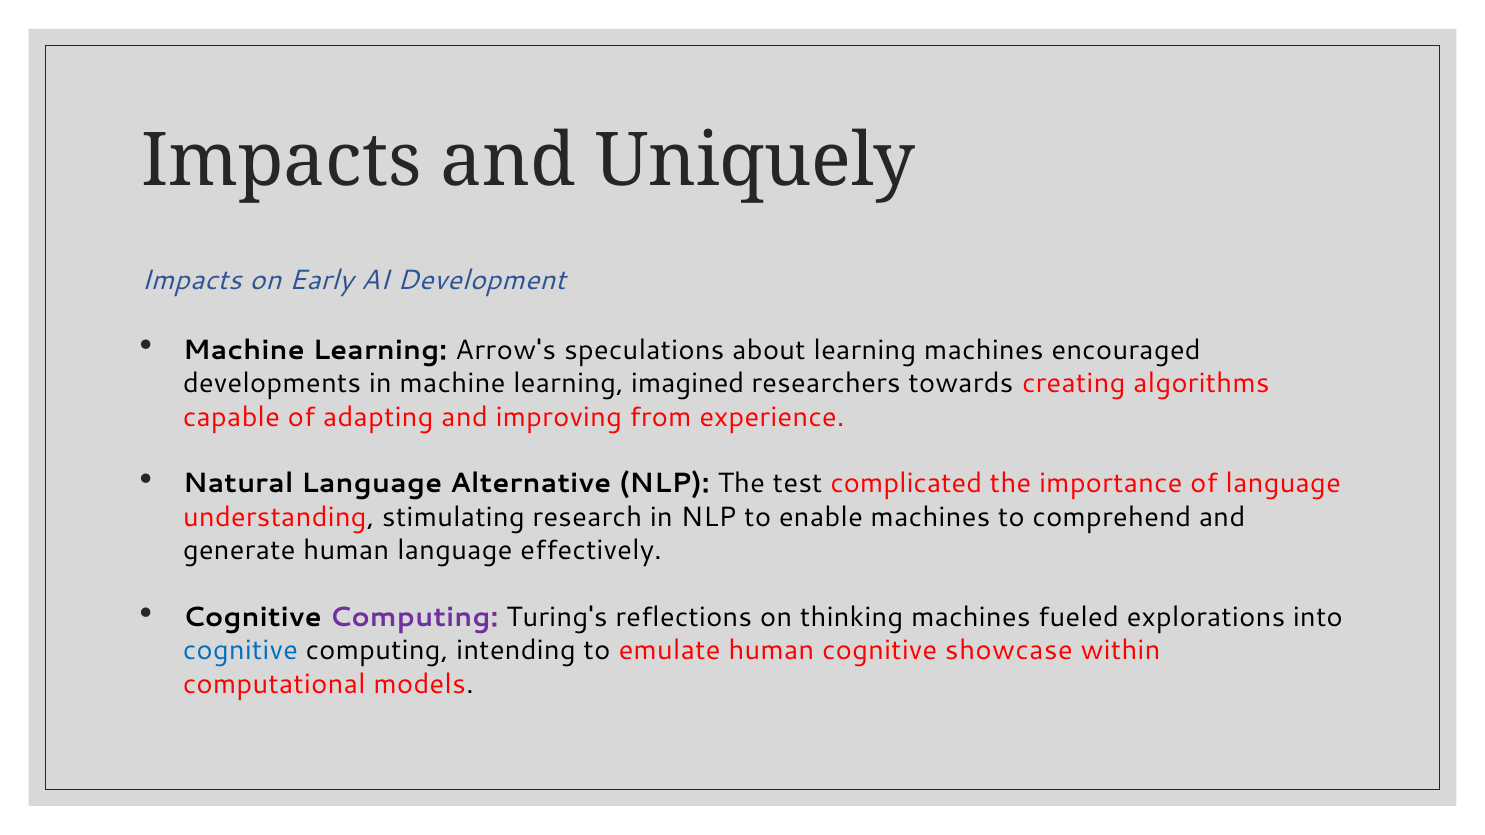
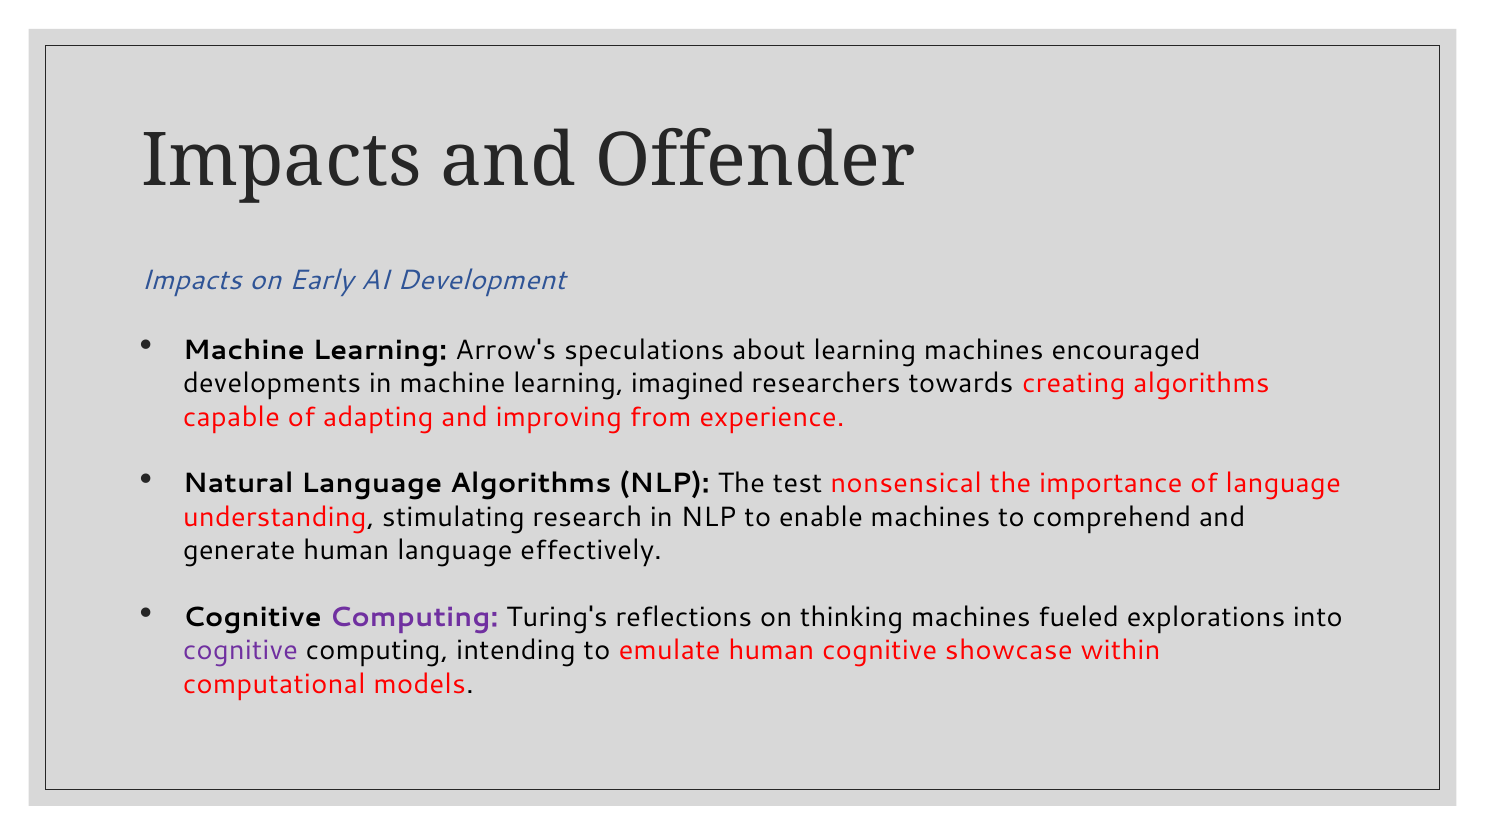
Uniquely: Uniquely -> Offender
Language Alternative: Alternative -> Algorithms
complicated: complicated -> nonsensical
cognitive at (240, 651) colour: blue -> purple
